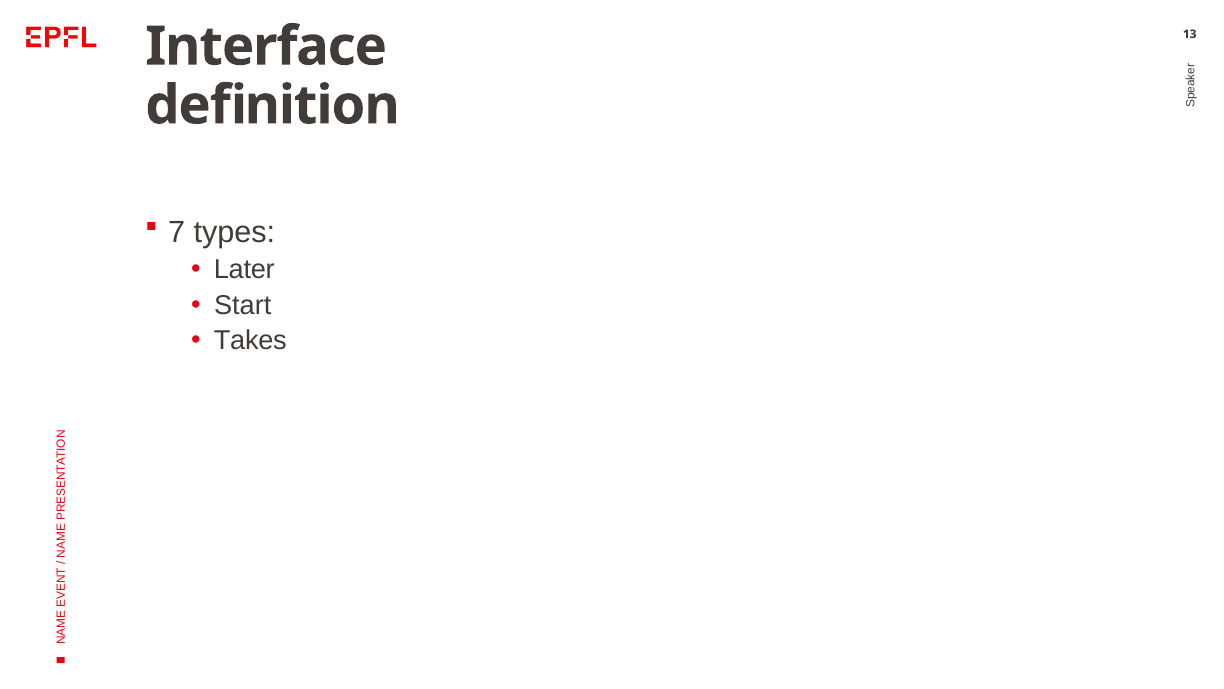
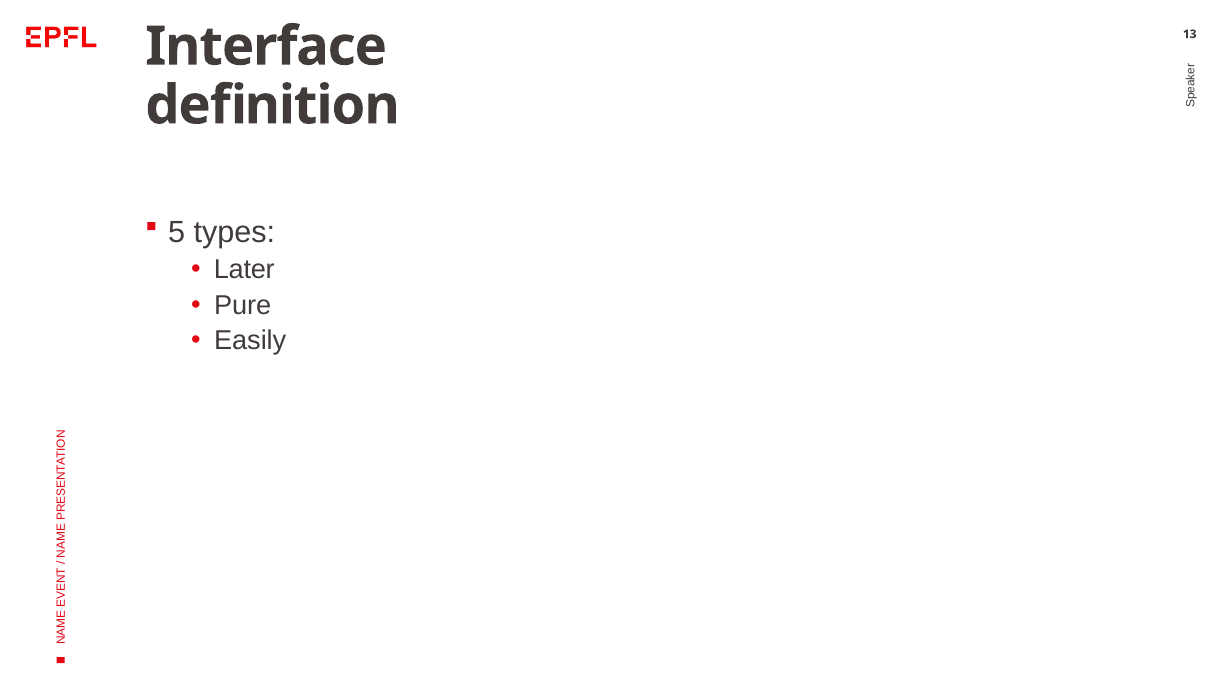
7: 7 -> 5
Start: Start -> Pure
Takes: Takes -> Easily
